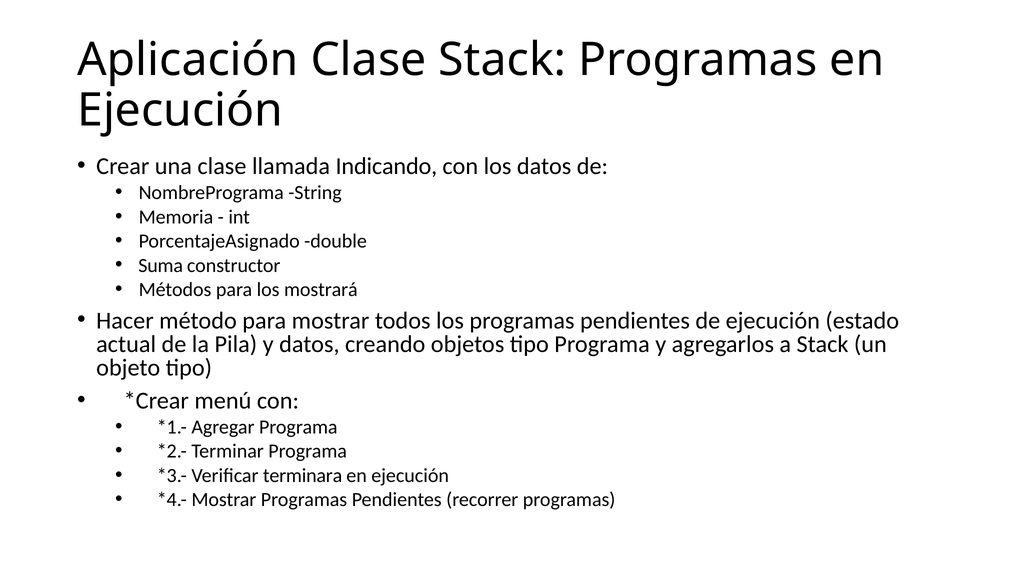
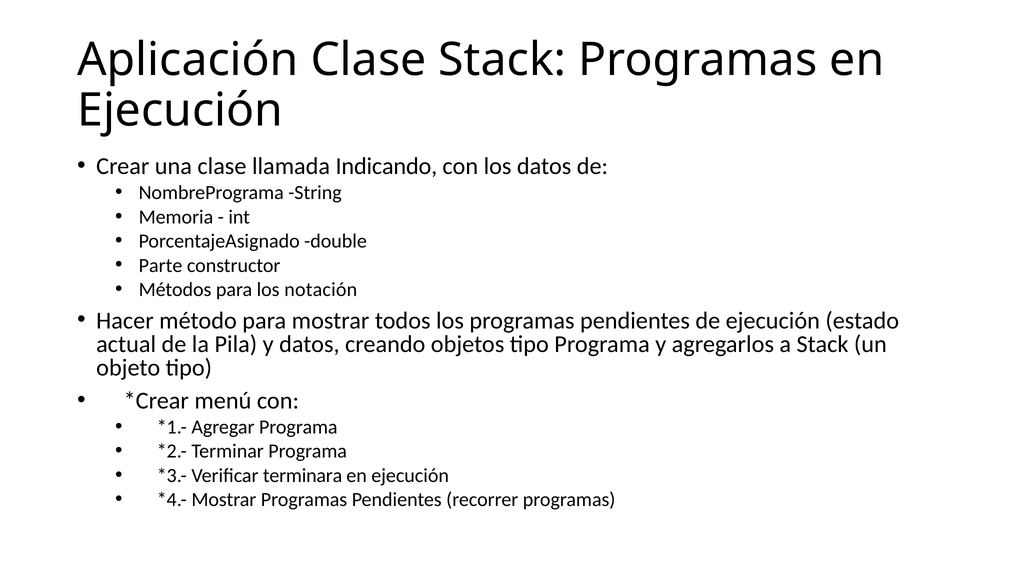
Suma: Suma -> Parte
mostrará: mostrará -> notación
